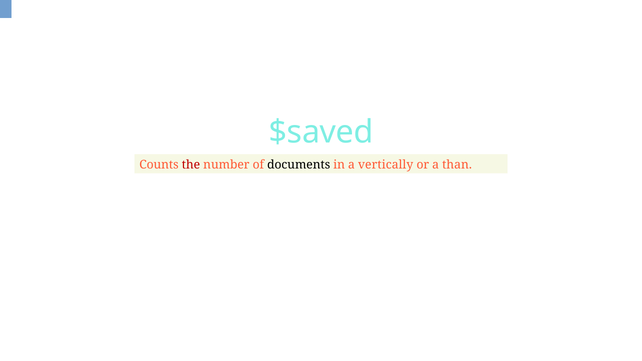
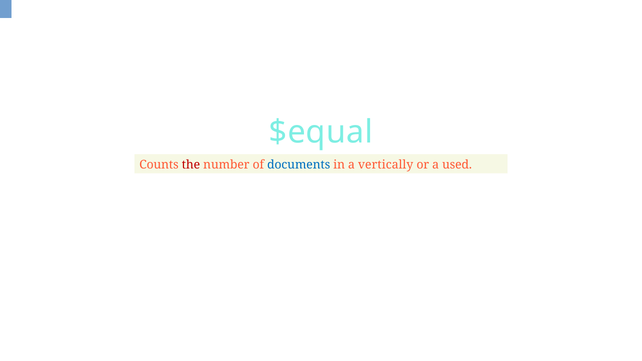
$saved: $saved -> $equal
documents colour: black -> blue
than: than -> used
